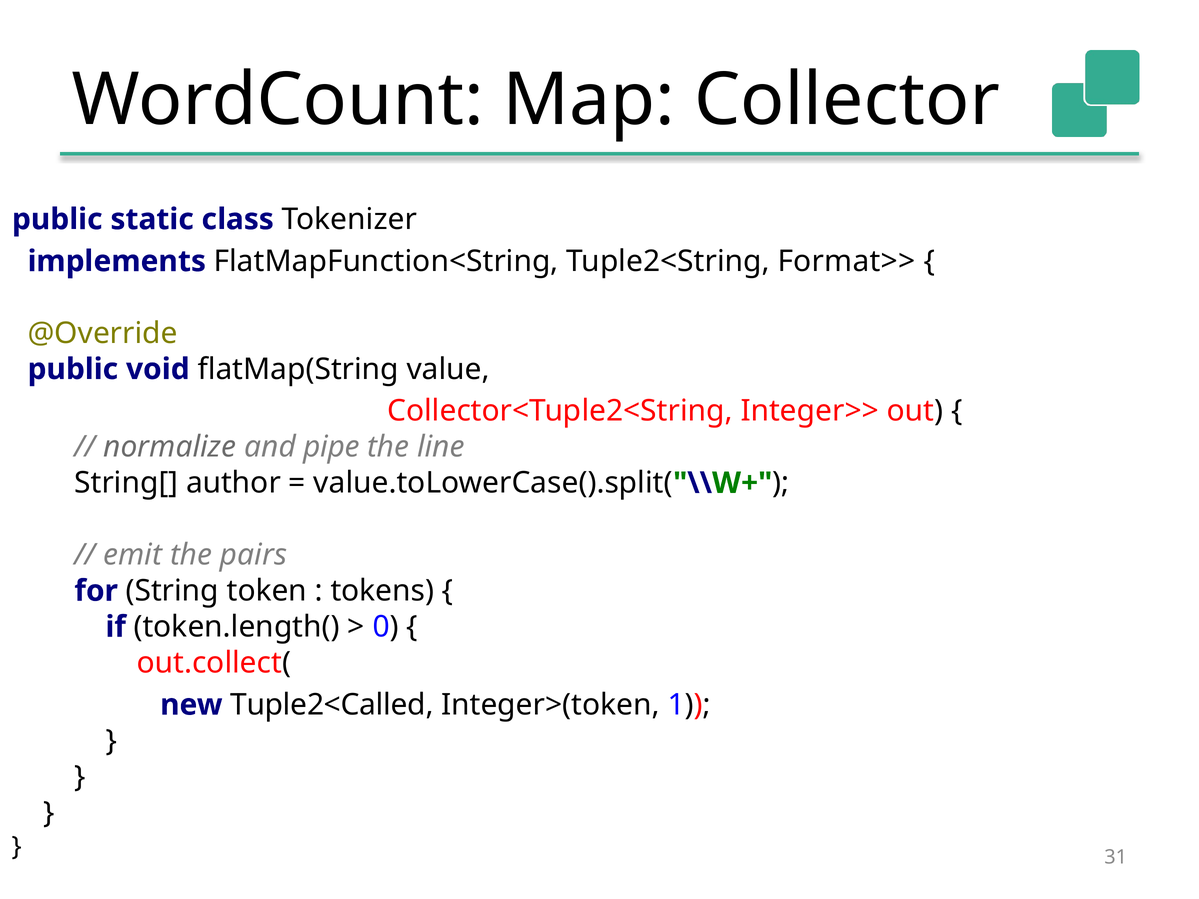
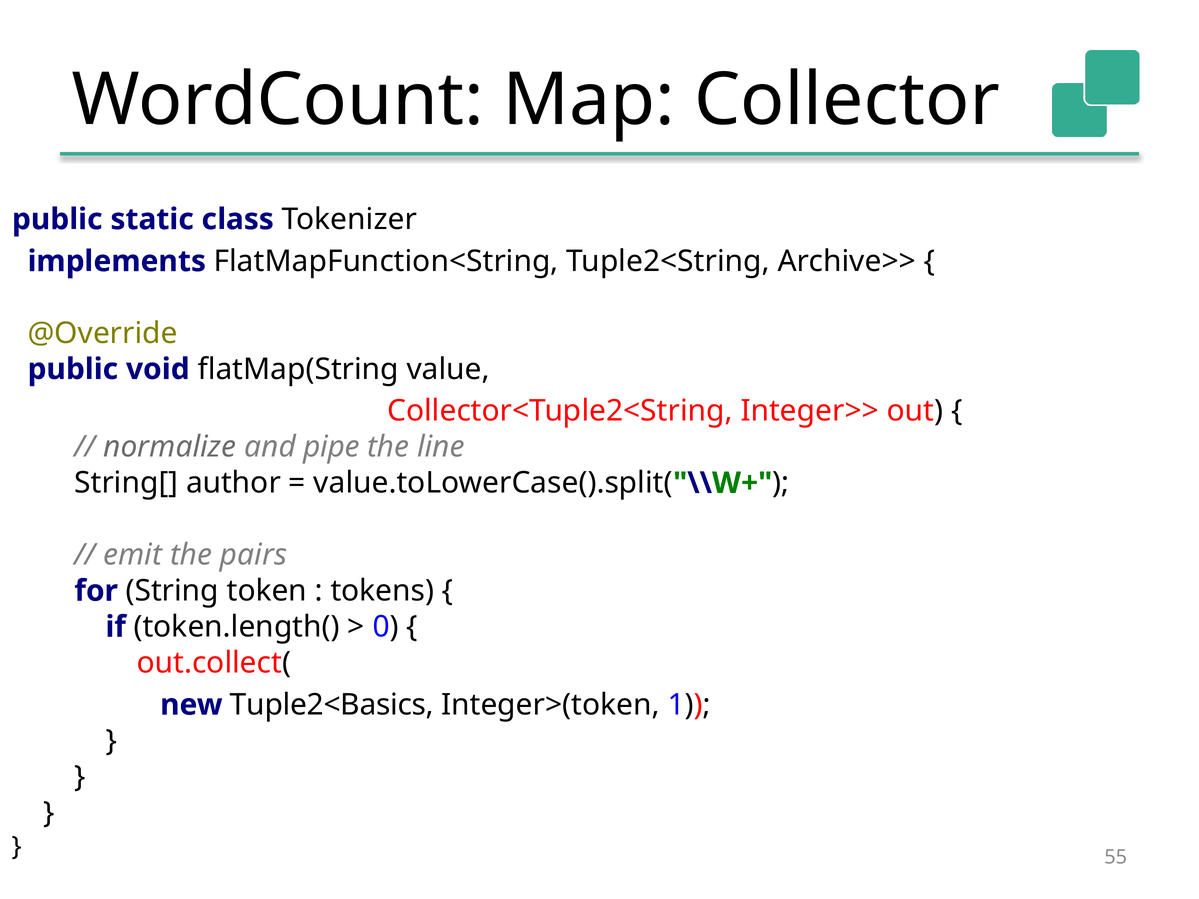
Format>>: Format>> -> Archive>>
Tuple2<Called: Tuple2<Called -> Tuple2<Basics
31: 31 -> 55
